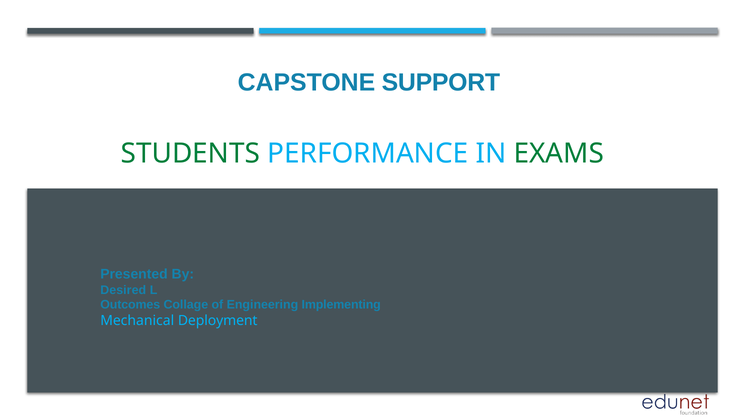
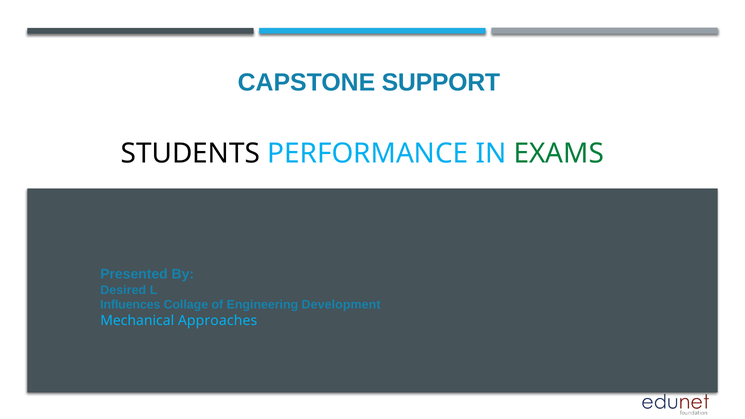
STUDENTS colour: green -> black
Outcomes: Outcomes -> Influences
Implementing: Implementing -> Development
Deployment: Deployment -> Approaches
